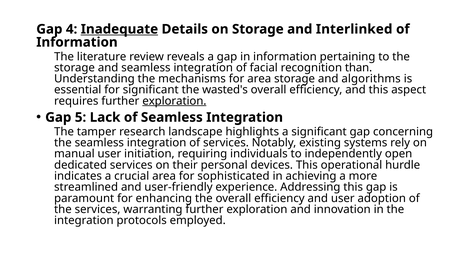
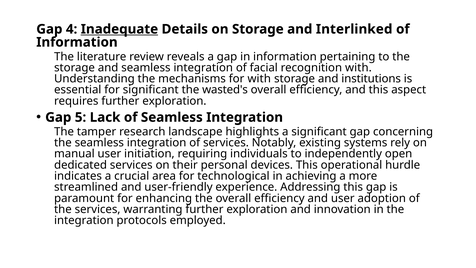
recognition than: than -> with
for area: area -> with
algorithms: algorithms -> institutions
exploration at (174, 101) underline: present -> none
sophisticated: sophisticated -> technological
